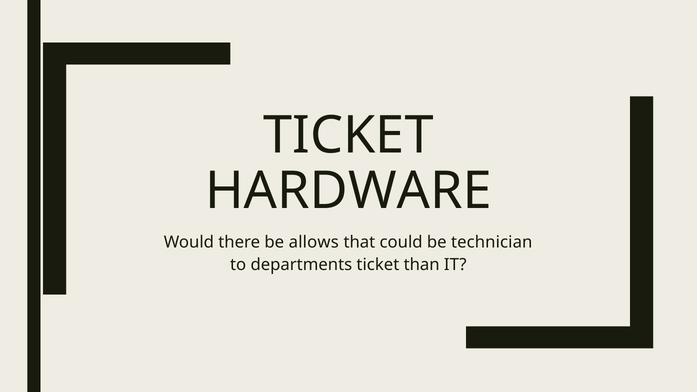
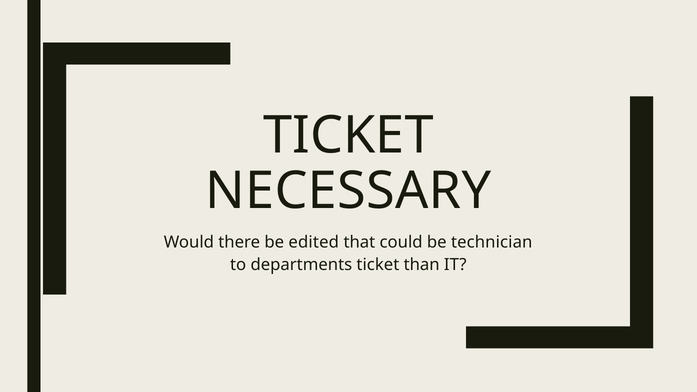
HARDWARE: HARDWARE -> NECESSARY
allows: allows -> edited
